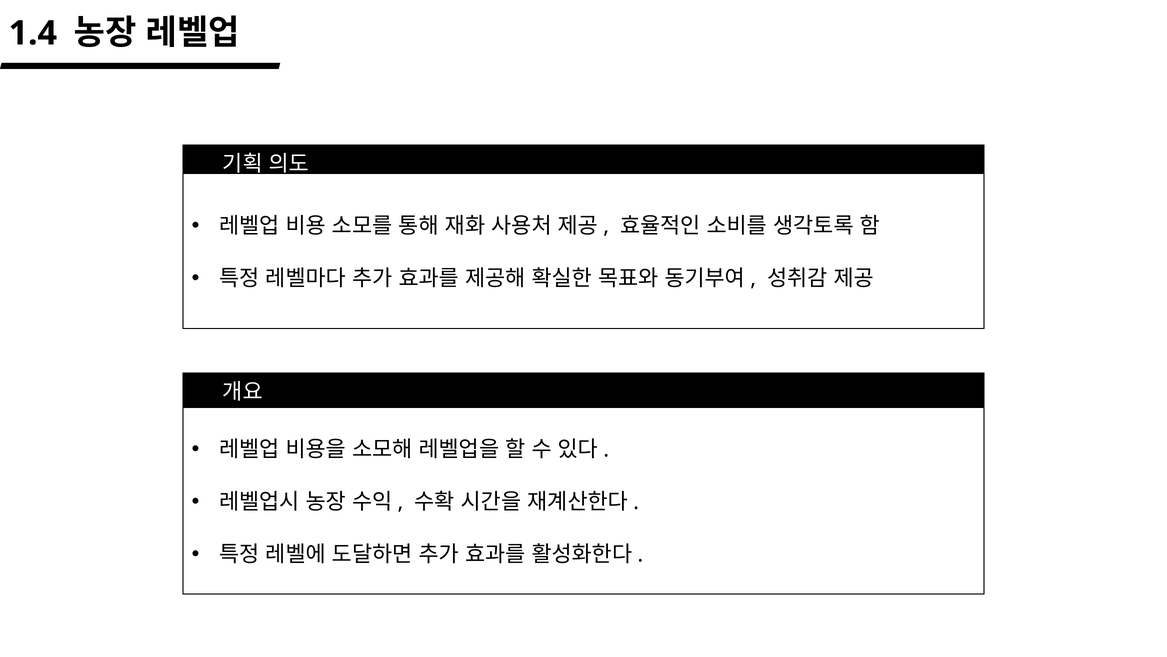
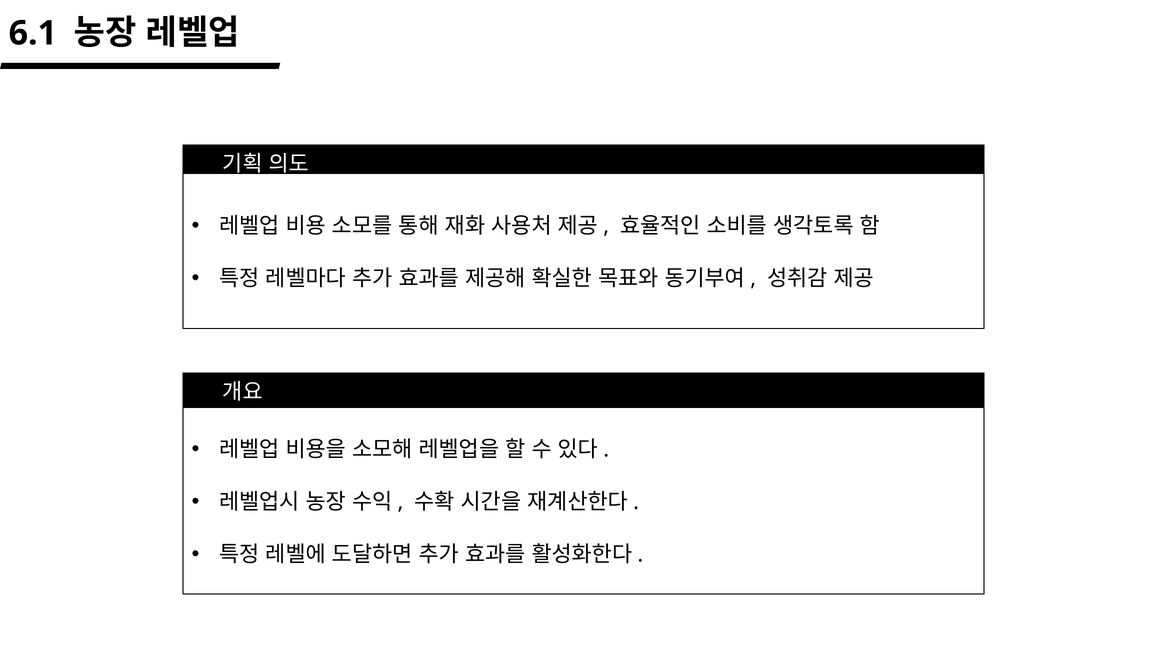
1.4: 1.4 -> 6.1
